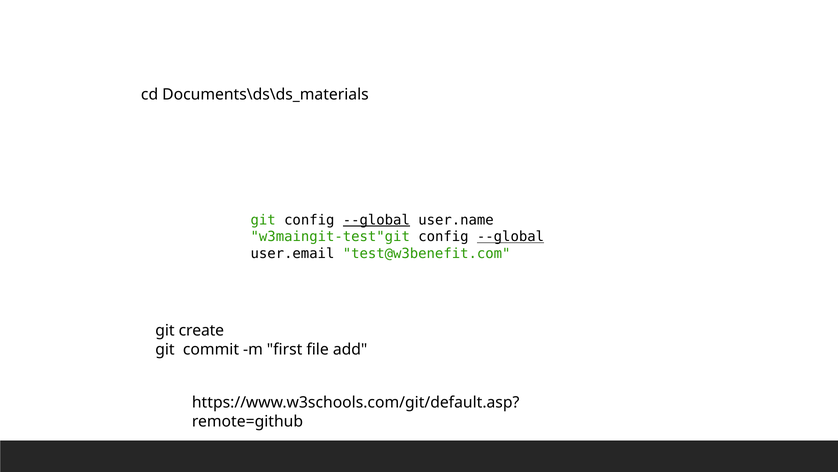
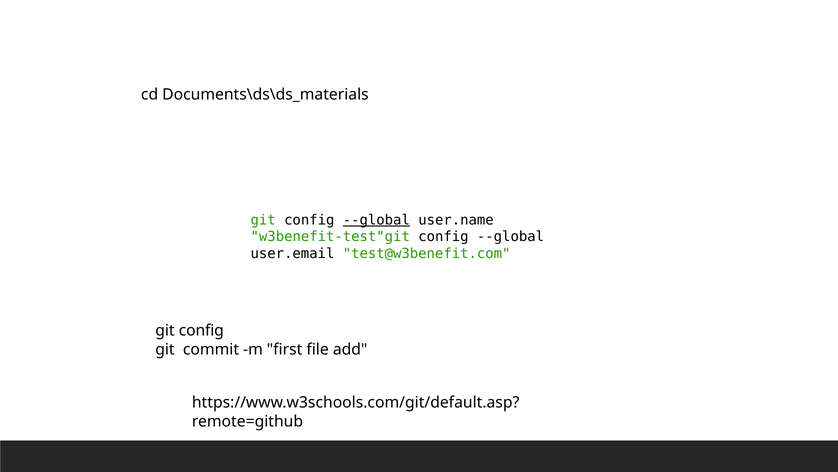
w3maingit-test"git: w3maingit-test"git -> w3benefit-test"git
--global at (511, 236) underline: present -> none
create at (201, 330): create -> config
